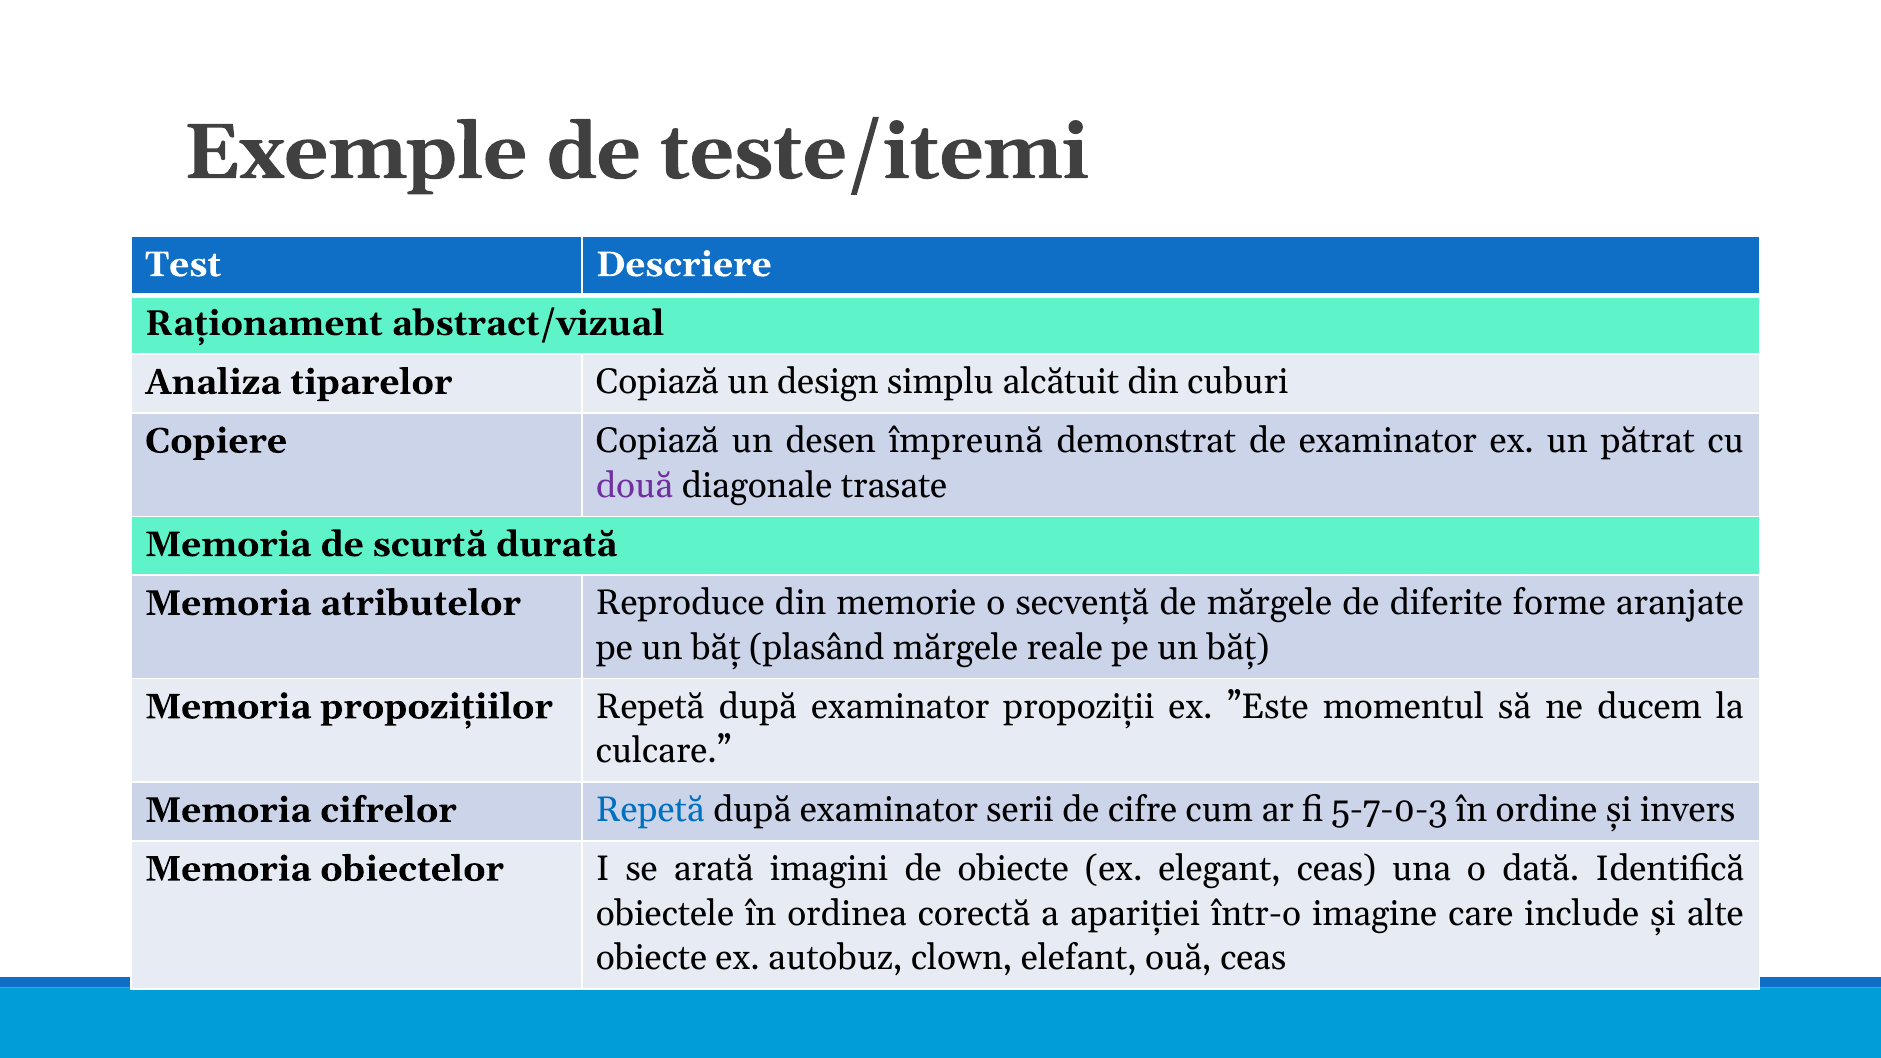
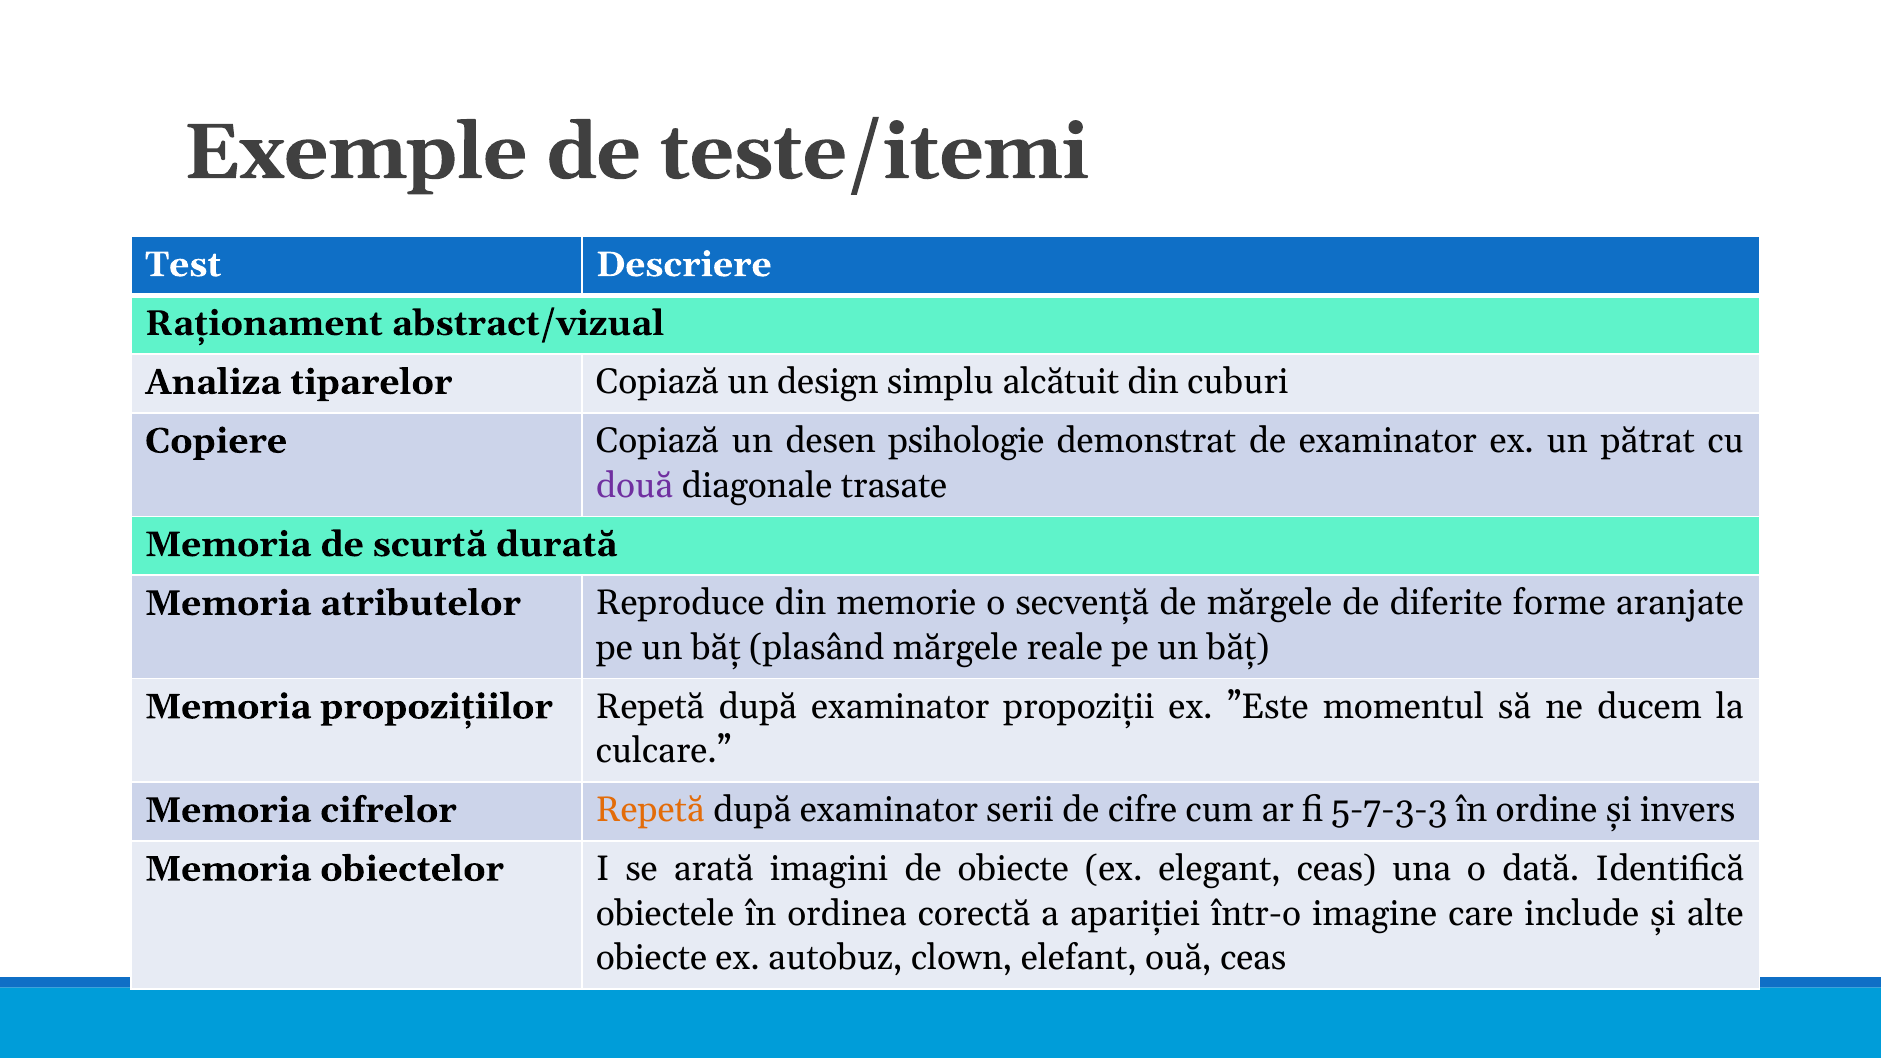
împreună: împreună -> psihologie
Repetă at (650, 810) colour: blue -> orange
5-7-0-3: 5-7-0-3 -> 5-7-3-3
